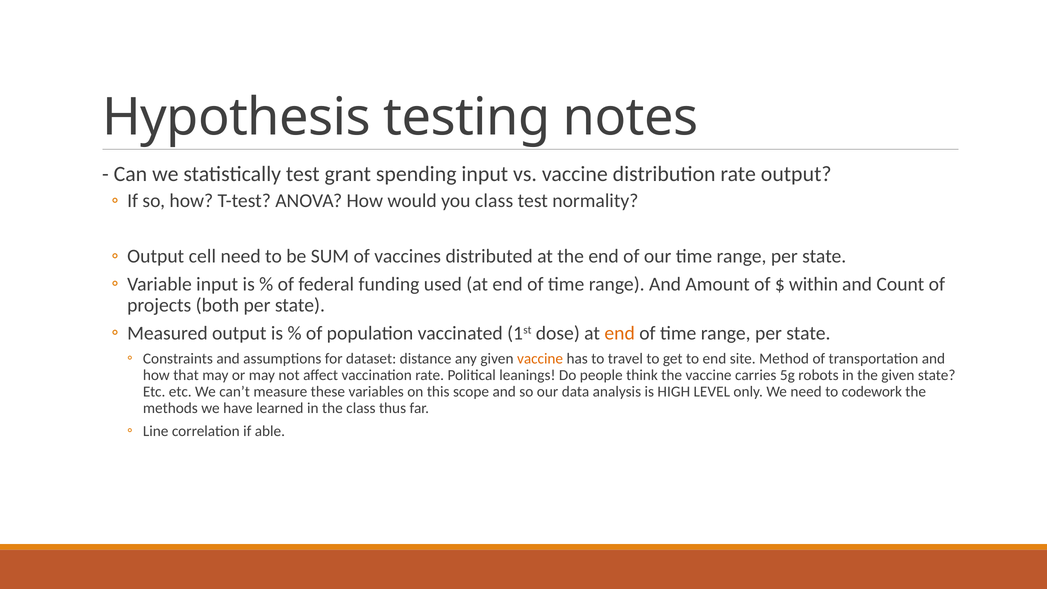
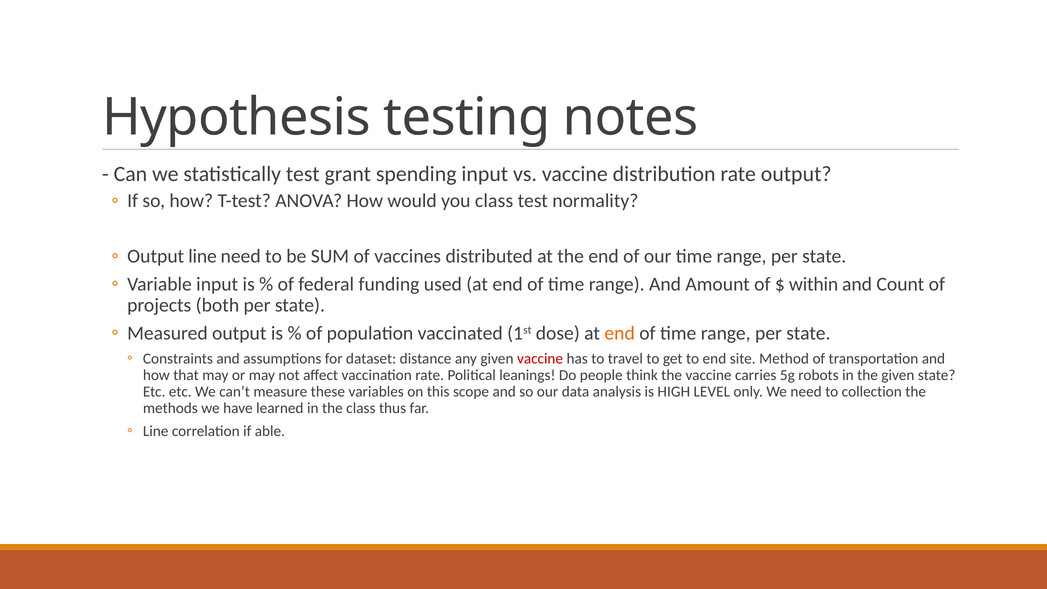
Output cell: cell -> line
vaccine at (540, 359) colour: orange -> red
codework: codework -> collection
